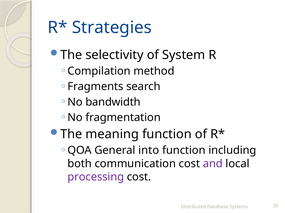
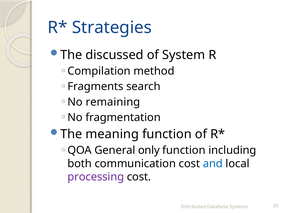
selectivity: selectivity -> discussed
bandwidth: bandwidth -> remaining
into: into -> only
and colour: purple -> blue
